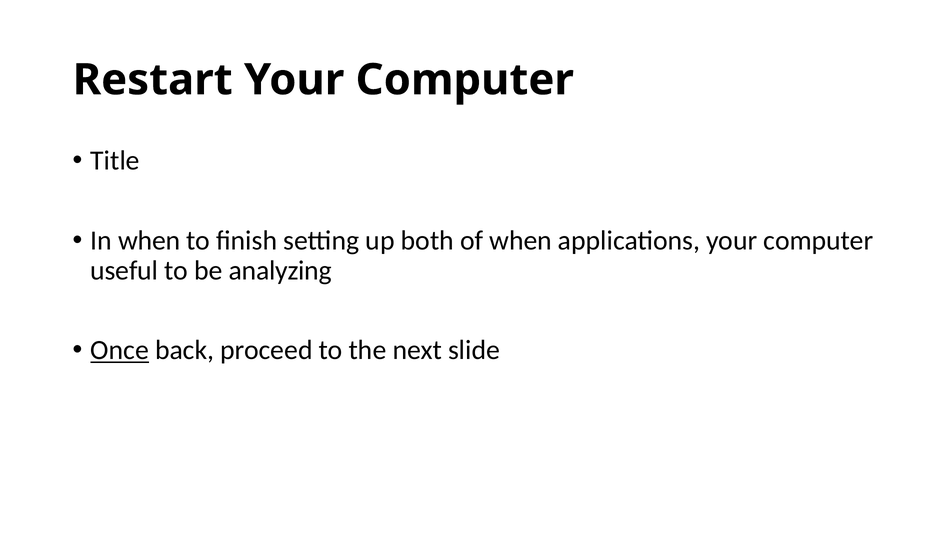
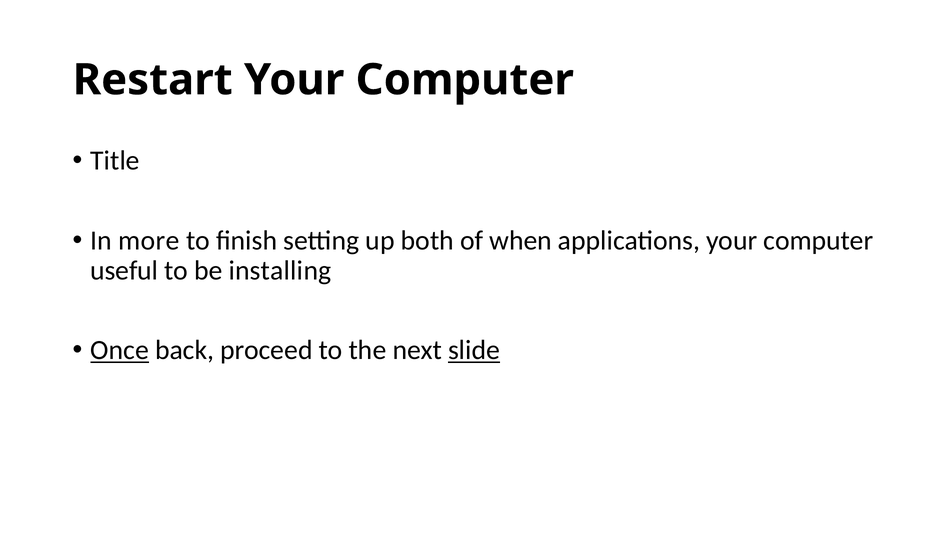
In when: when -> more
analyzing: analyzing -> installing
slide underline: none -> present
